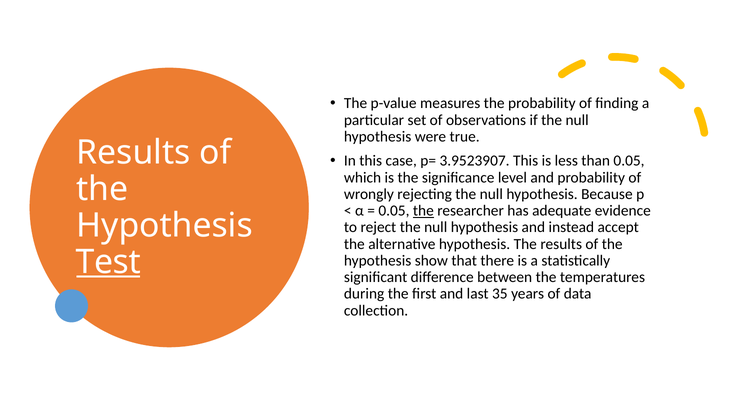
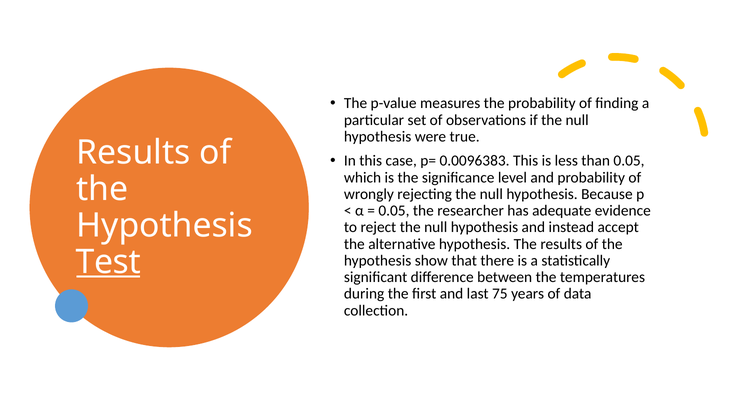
3.9523907: 3.9523907 -> 0.0096383
the at (423, 211) underline: present -> none
35: 35 -> 75
